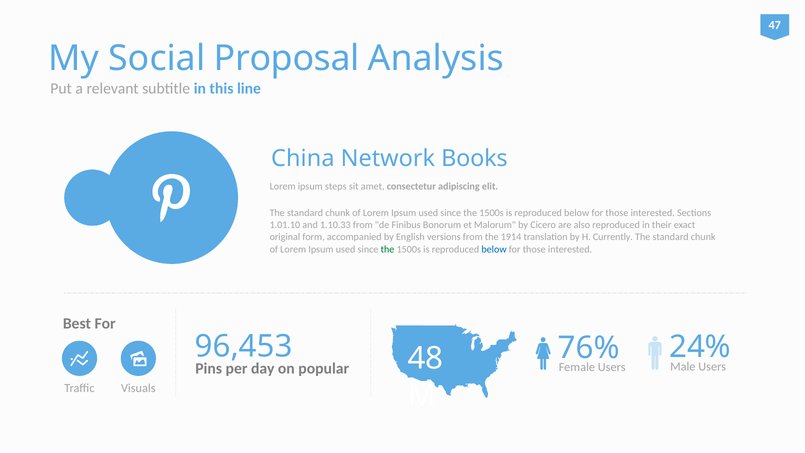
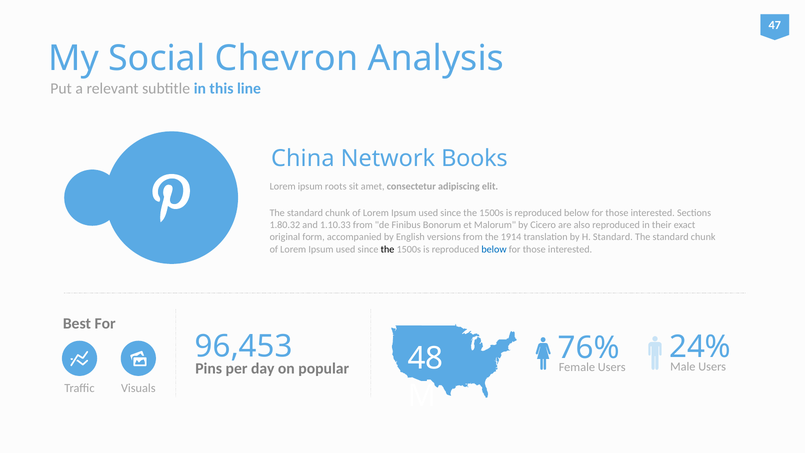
Proposal: Proposal -> Chevron
steps: steps -> roots
1.01.10: 1.01.10 -> 1.80.32
H Currently: Currently -> Standard
the at (388, 249) colour: green -> black
